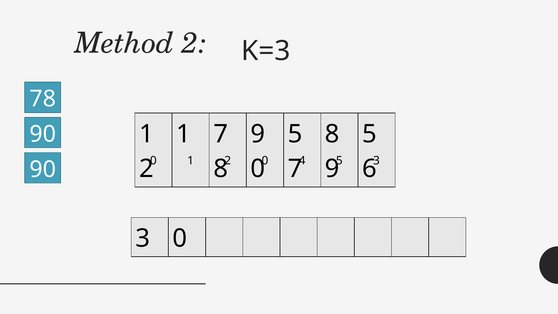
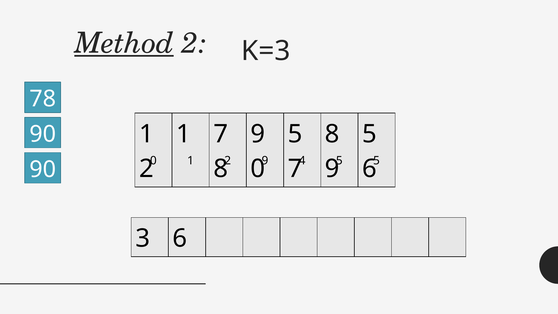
Method underline: none -> present
2 0: 0 -> 9
5 3: 3 -> 5
3 0: 0 -> 6
